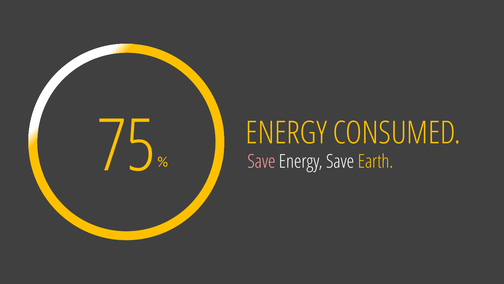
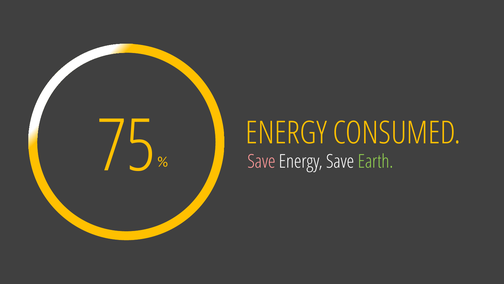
Earth colour: yellow -> light green
